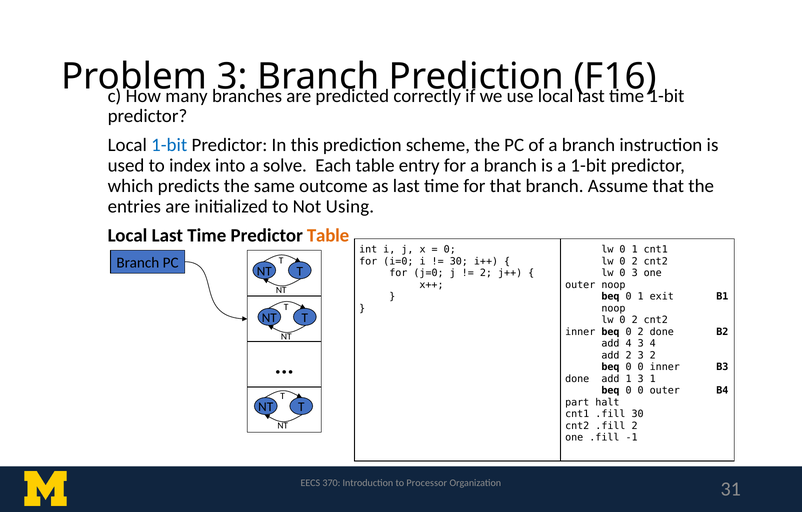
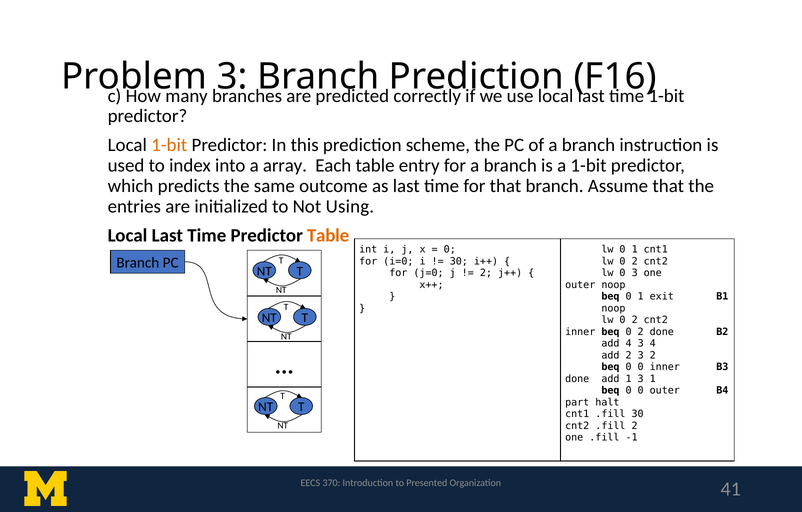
1-bit at (169, 145) colour: blue -> orange
solve: solve -> array
Processor: Processor -> Presented
31: 31 -> 41
